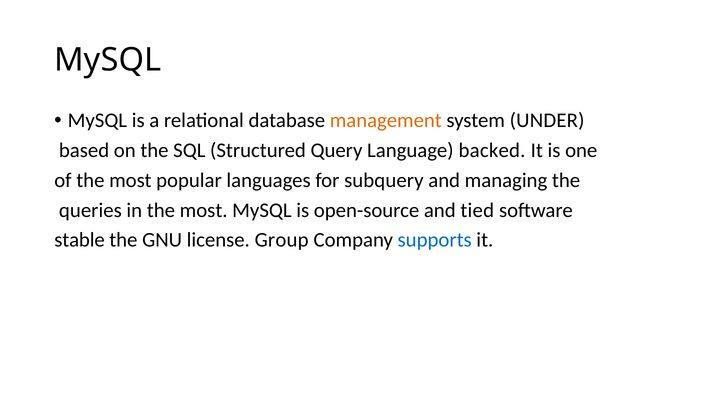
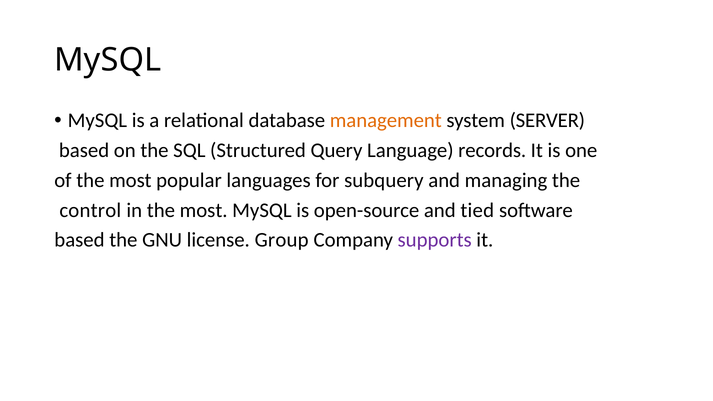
UNDER: UNDER -> SERVER
backed: backed -> records
queries: queries -> control
stable at (80, 240): stable -> based
supports colour: blue -> purple
